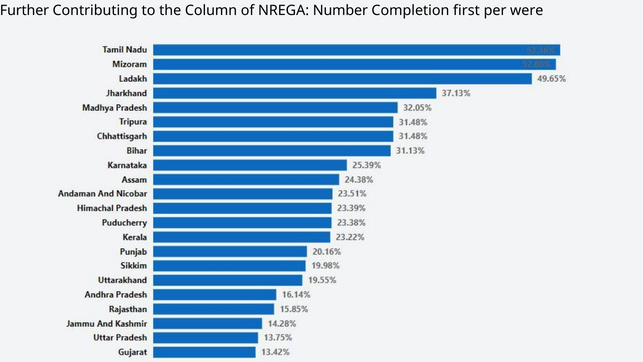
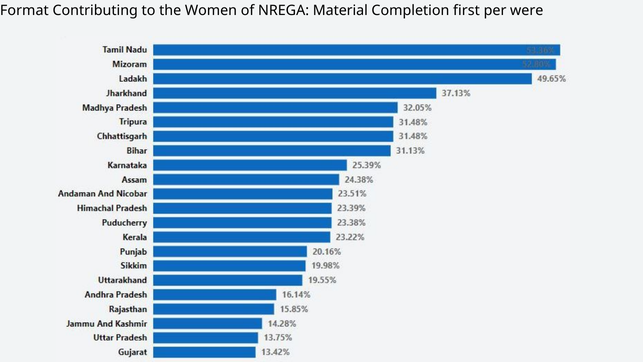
Further: Further -> Format
Column: Column -> Women
Number: Number -> Material
